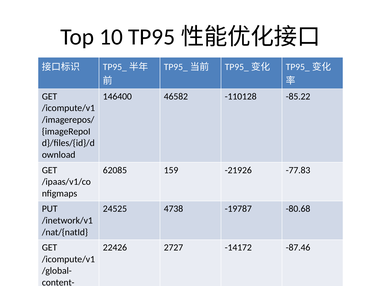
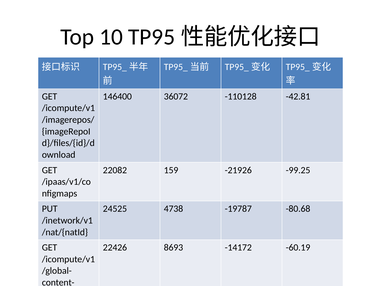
46582: 46582 -> 36072
-85.22: -85.22 -> -42.81
62085: 62085 -> 22082
-77.83: -77.83 -> -99.25
2727: 2727 -> 8693
-87.46: -87.46 -> -60.19
